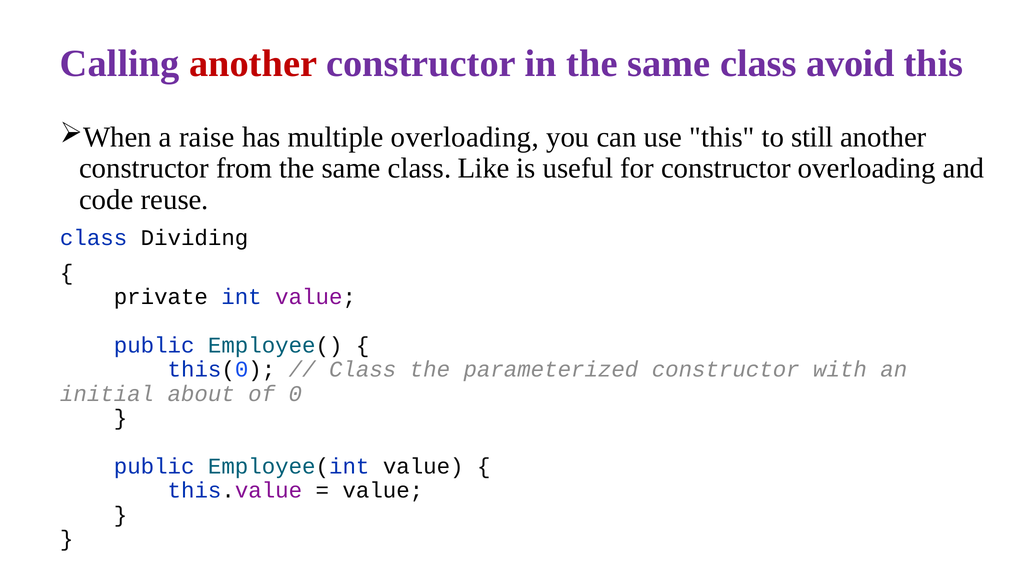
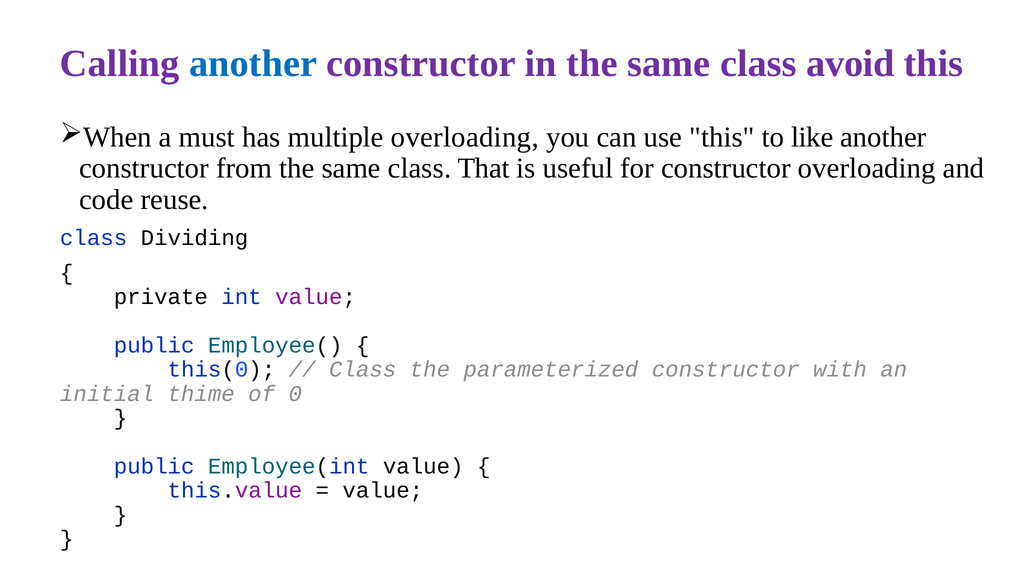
another at (253, 64) colour: red -> blue
raise: raise -> must
still: still -> like
Like: Like -> That
about: about -> thime
